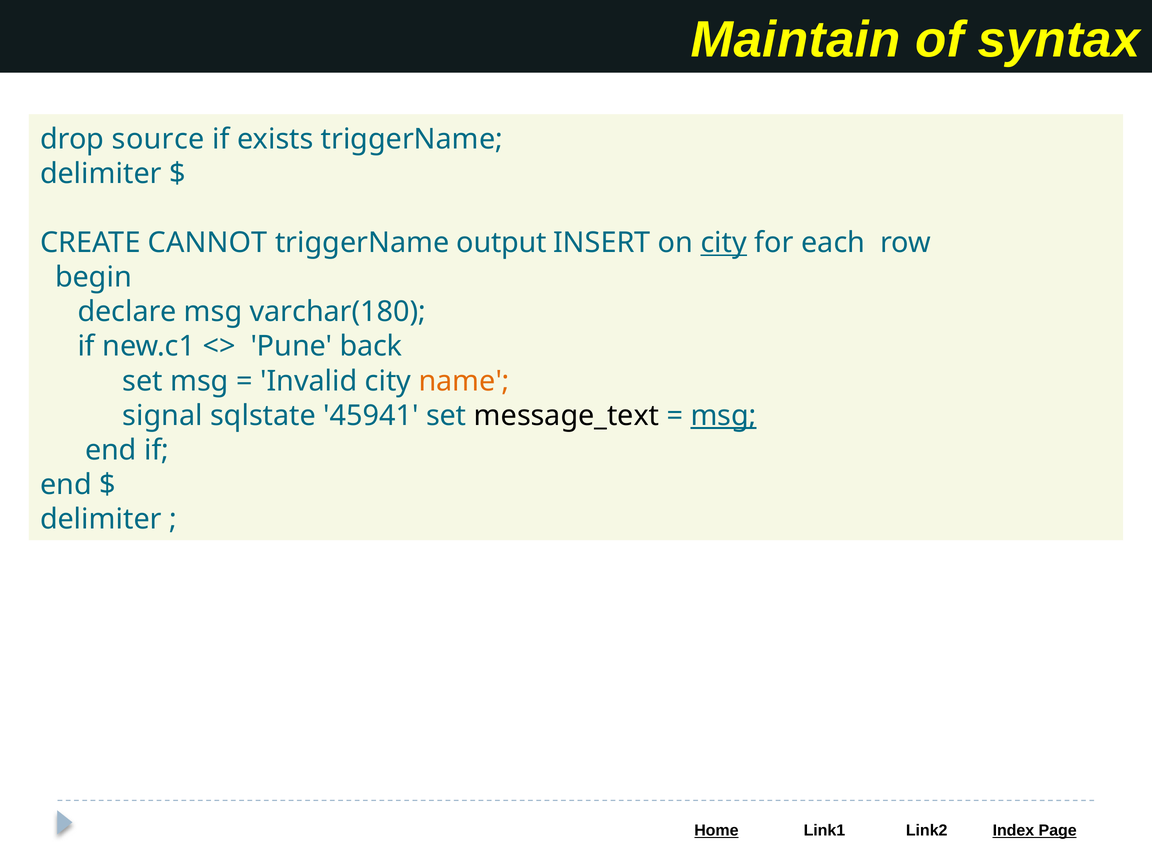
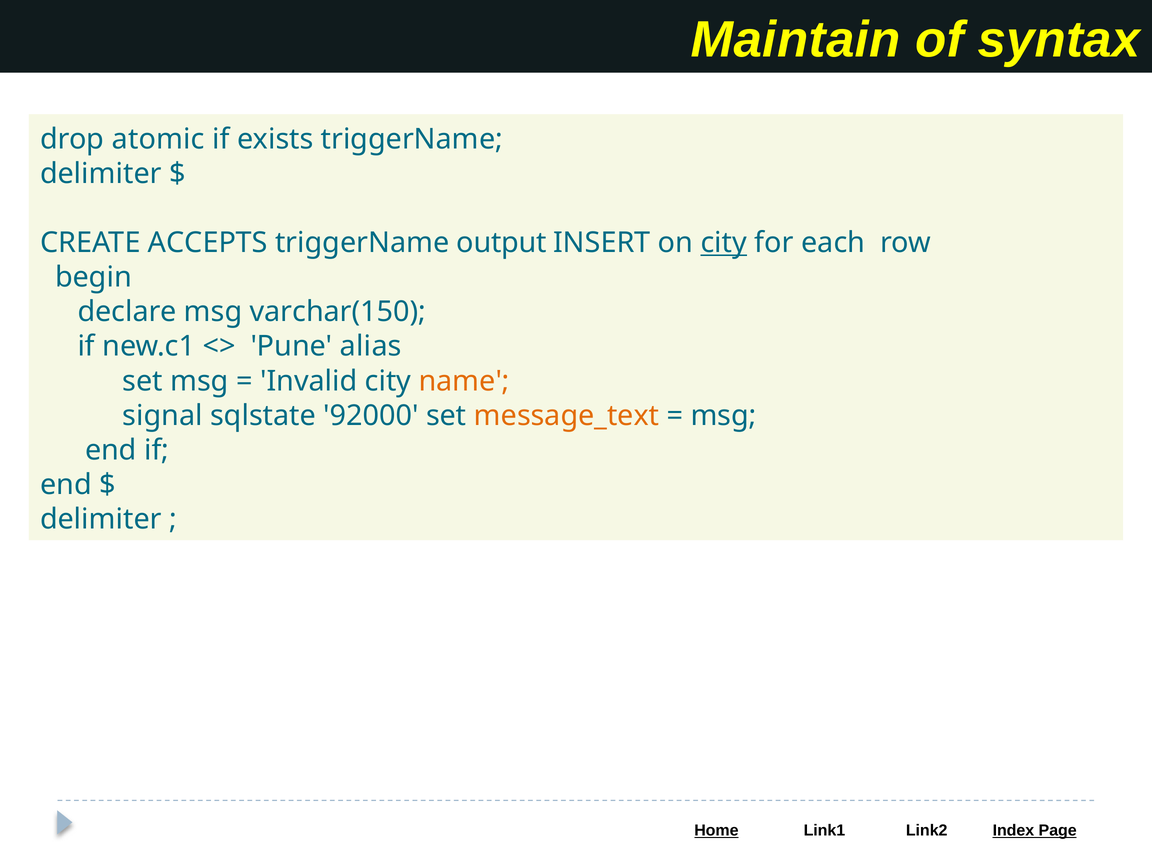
source: source -> atomic
CANNOT: CANNOT -> ACCEPTS
varchar(180: varchar(180 -> varchar(150
back: back -> alias
45941: 45941 -> 92000
message_text colour: black -> orange
msg at (724, 416) underline: present -> none
